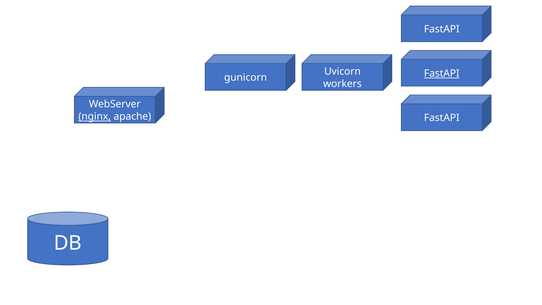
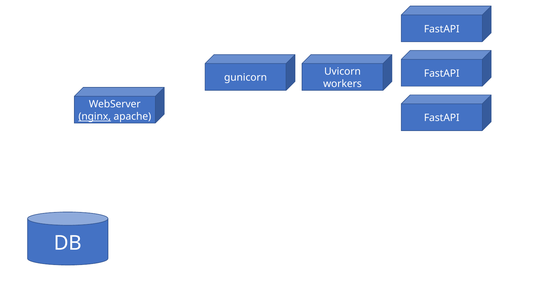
FastAPI at (442, 73) underline: present -> none
